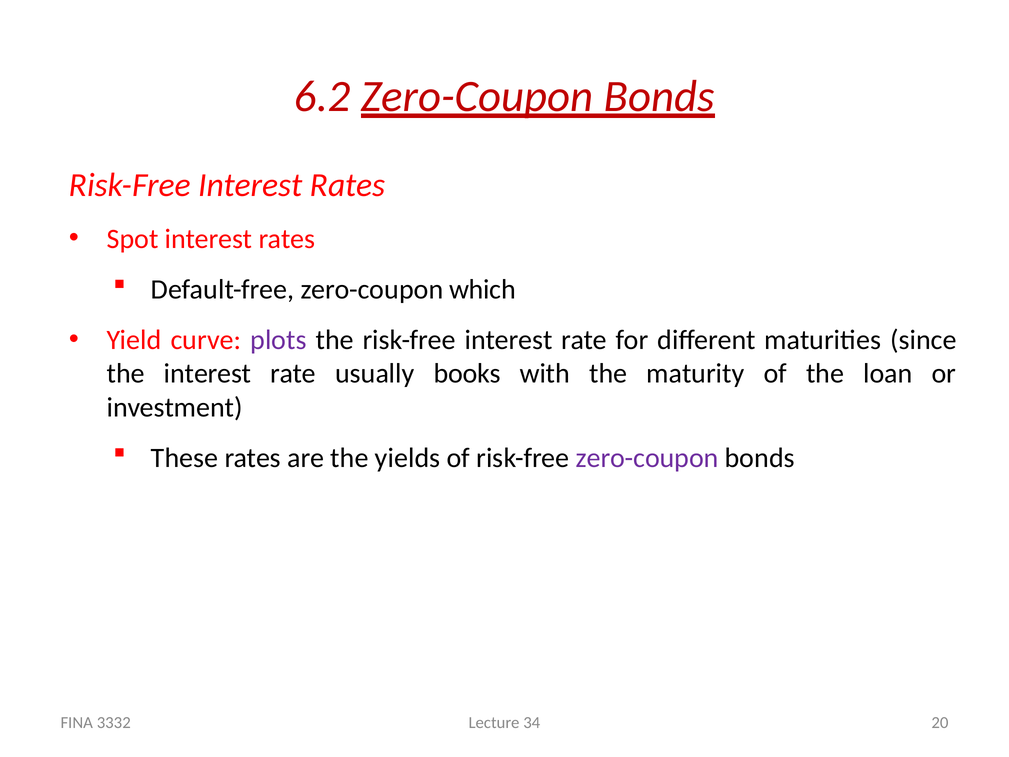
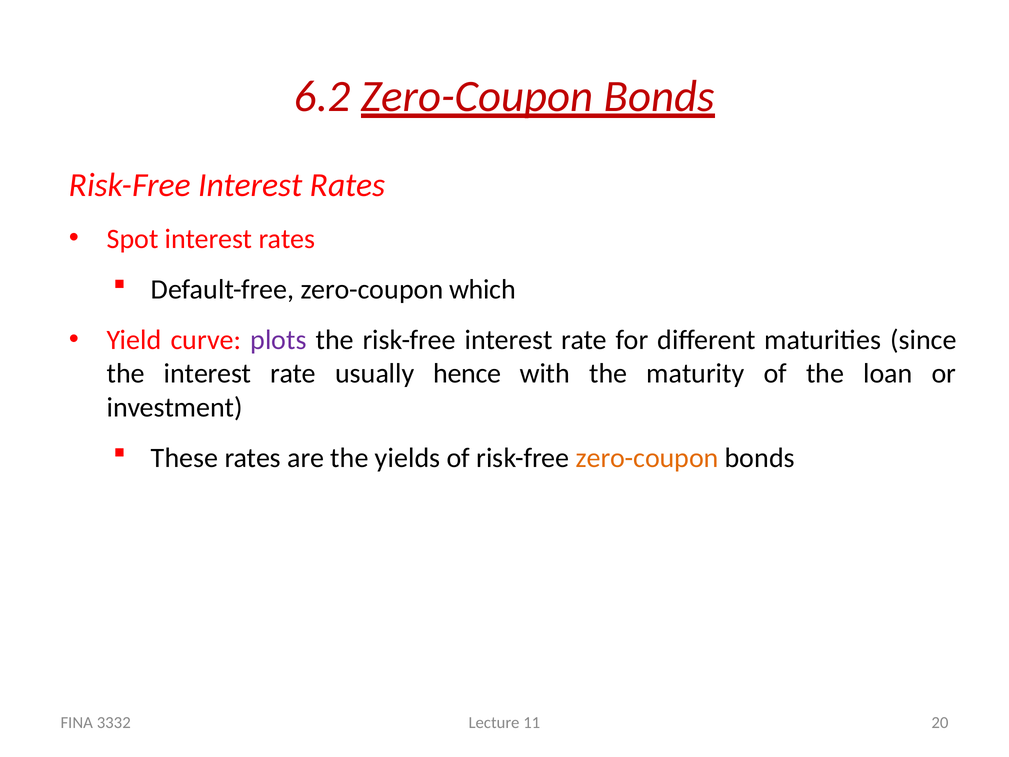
books: books -> hence
zero-coupon at (647, 458) colour: purple -> orange
34: 34 -> 11
